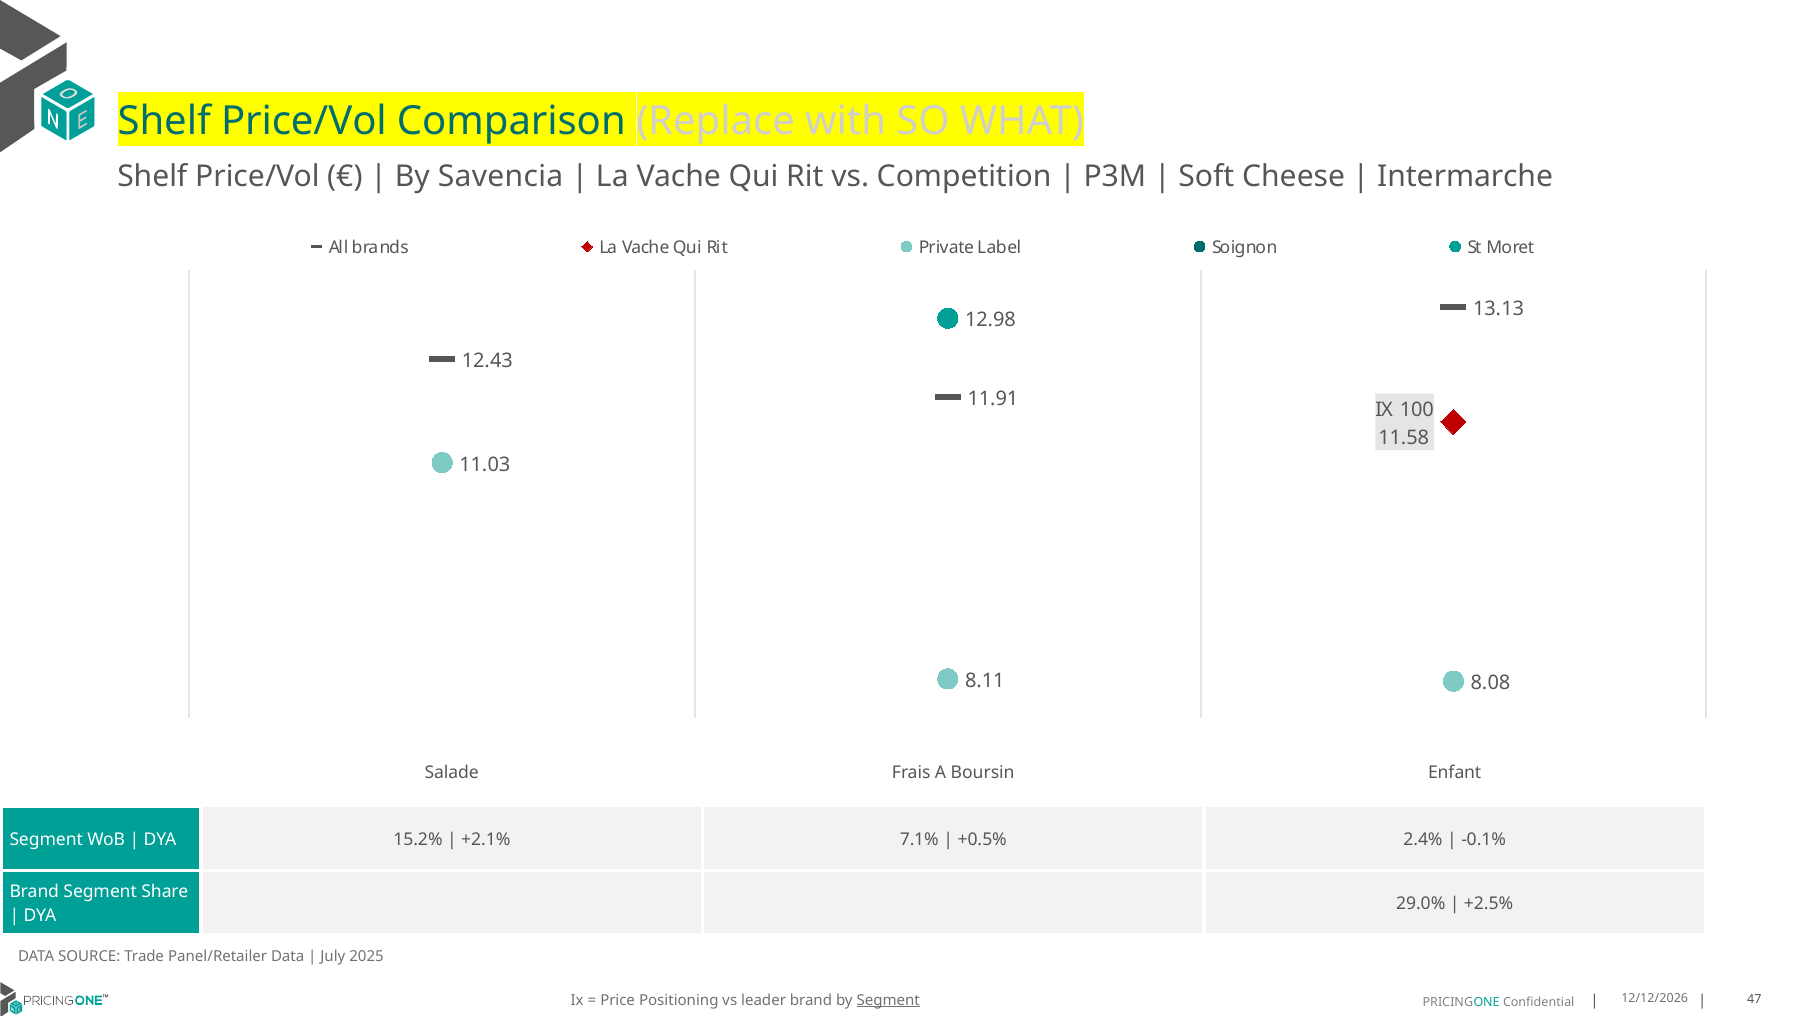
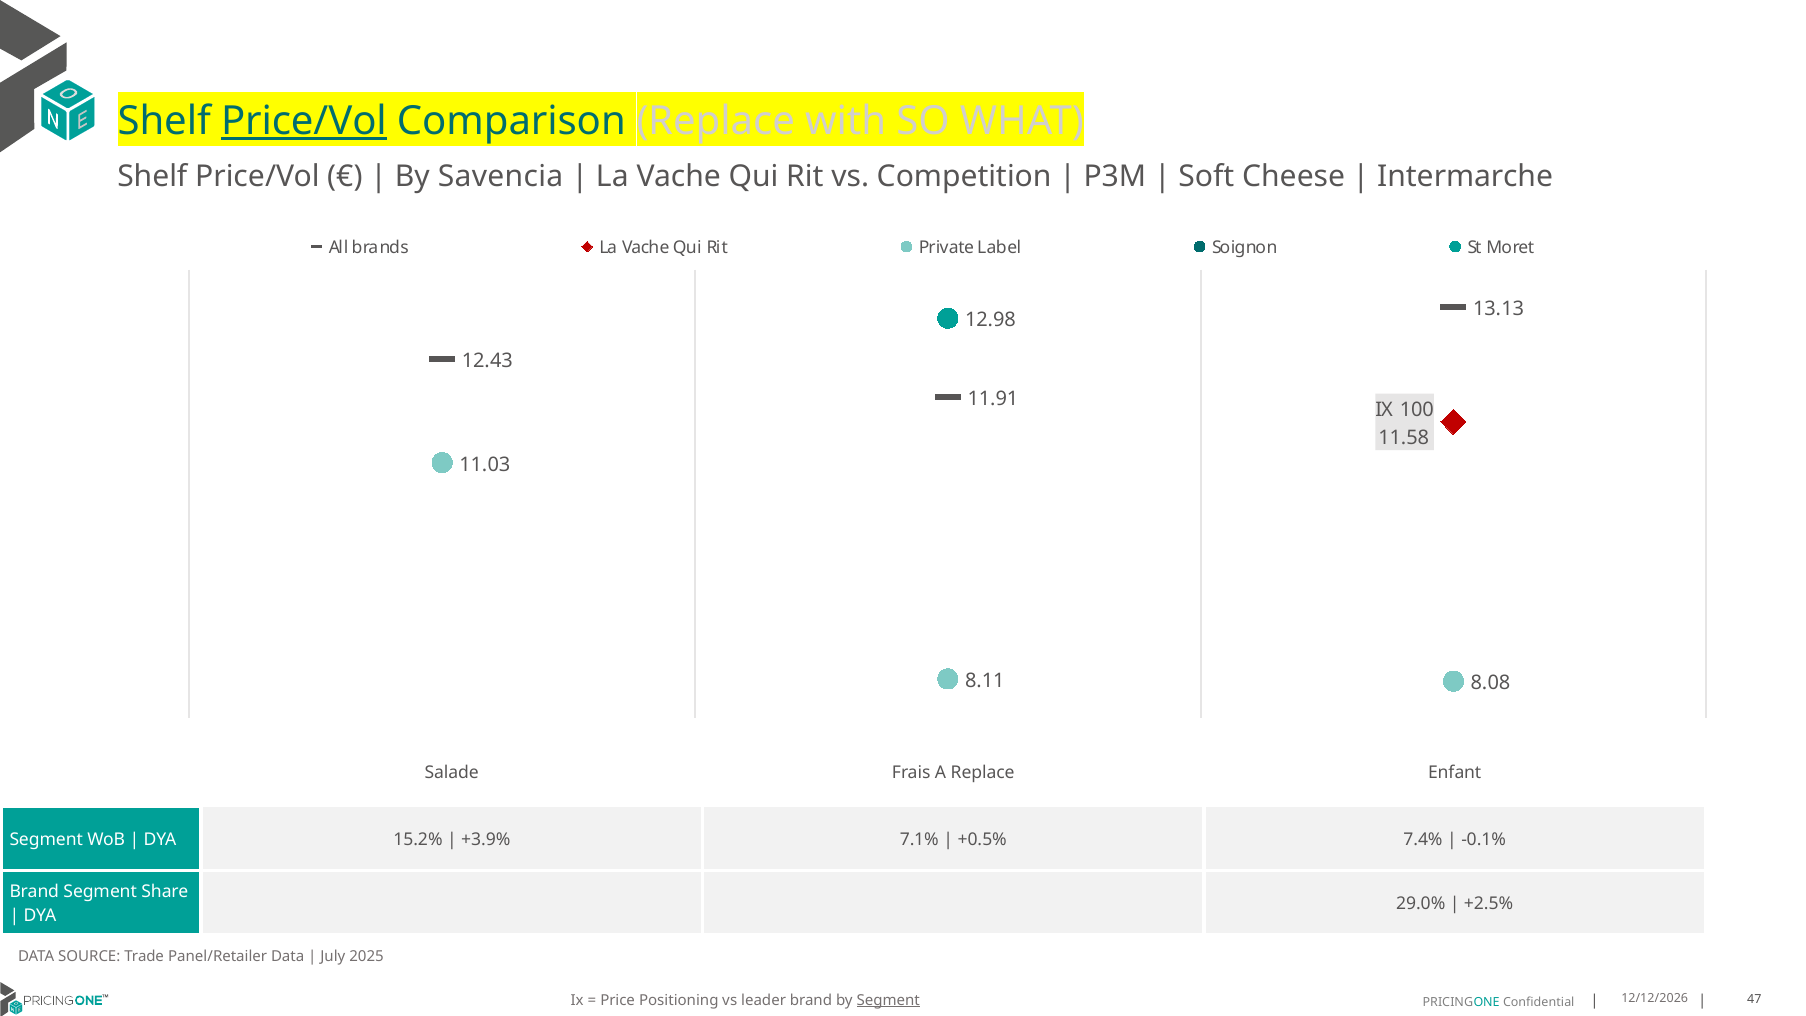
Price/Vol at (304, 121) underline: none -> present
A Boursin: Boursin -> Replace
+2.1%: +2.1% -> +3.9%
2.4%: 2.4% -> 7.4%
